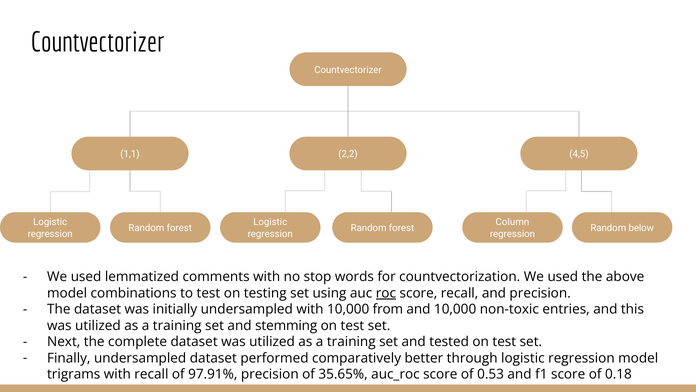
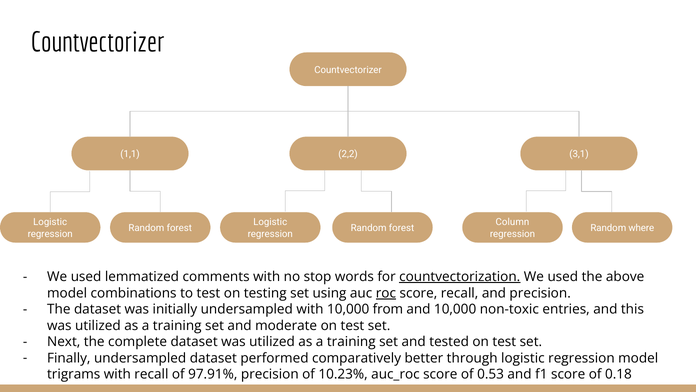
4,5: 4,5 -> 3,1
below: below -> where
countvectorization underline: none -> present
stemming: stemming -> moderate
35.65%: 35.65% -> 10.23%
